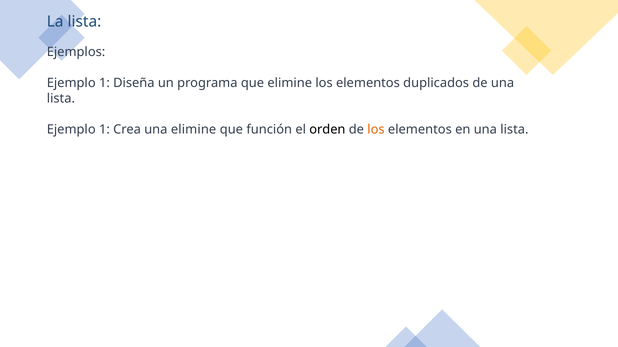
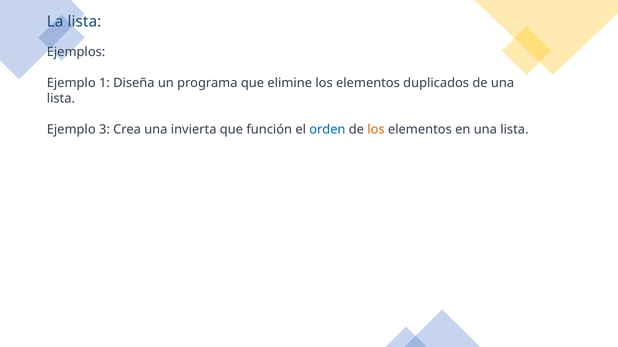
1 at (104, 130): 1 -> 3
una elimine: elimine -> invierta
orden colour: black -> blue
